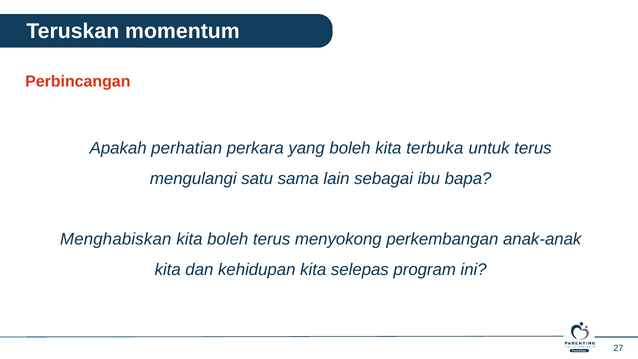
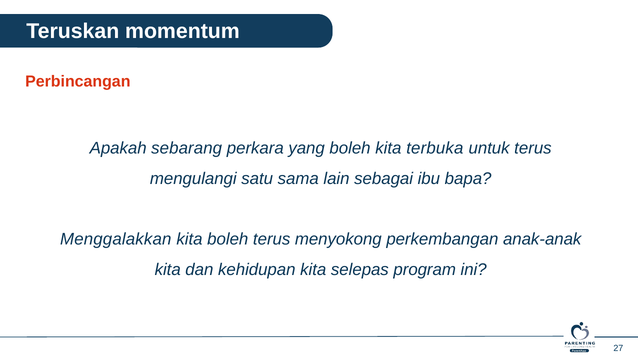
perhatian: perhatian -> sebarang
Menghabiskan: Menghabiskan -> Menggalakkan
